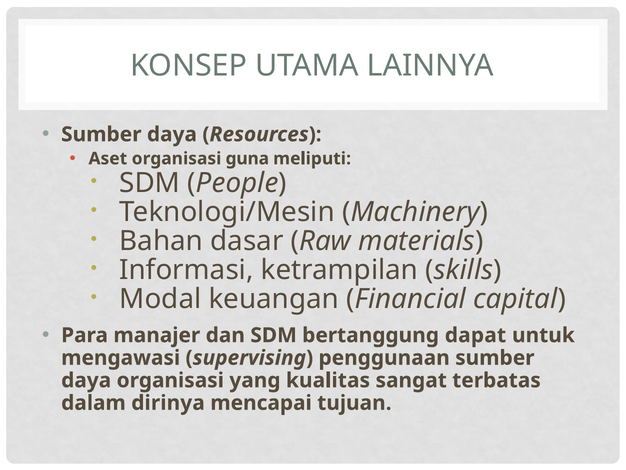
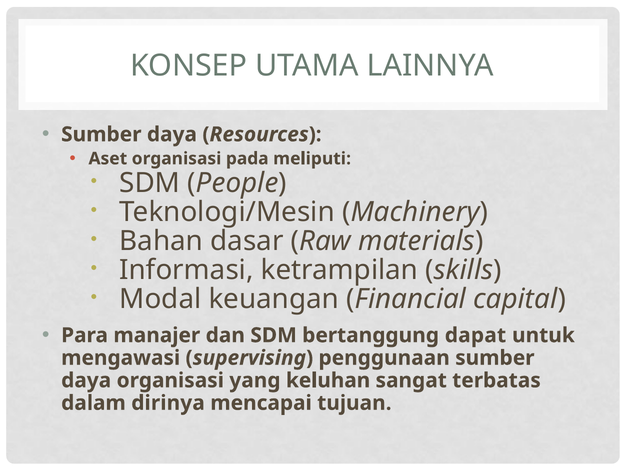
guna: guna -> pada
kualitas: kualitas -> keluhan
